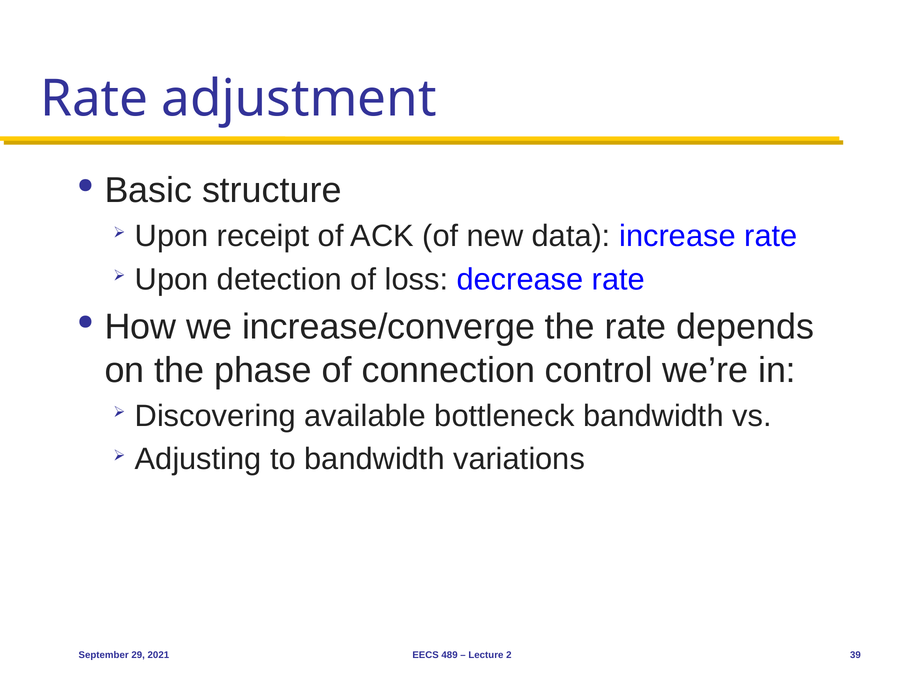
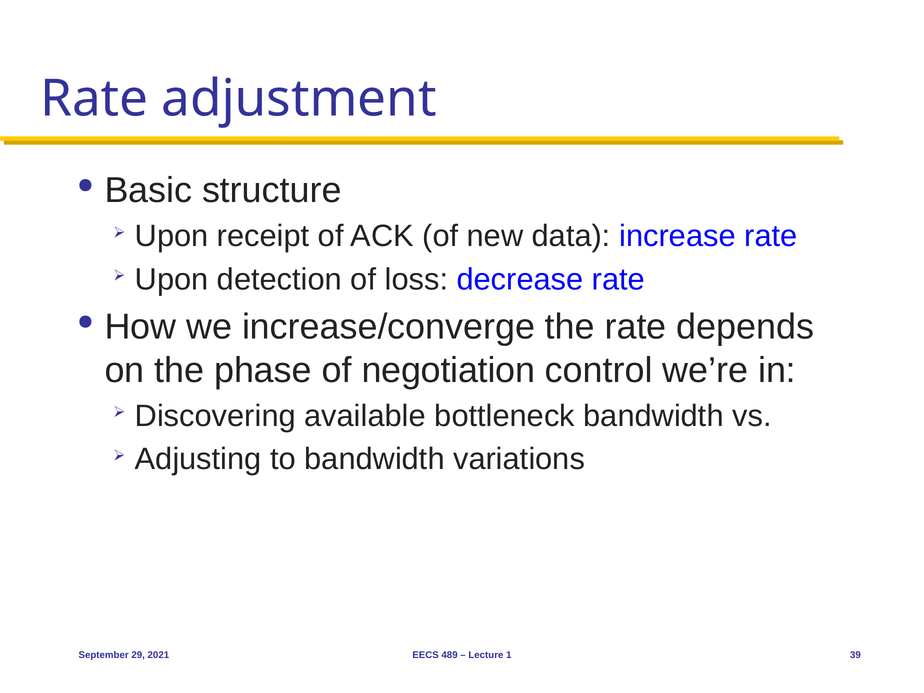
connection: connection -> negotiation
2: 2 -> 1
